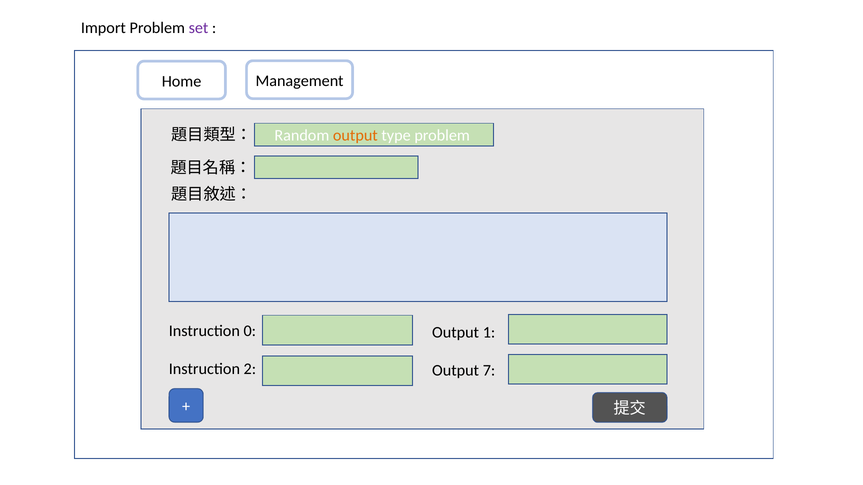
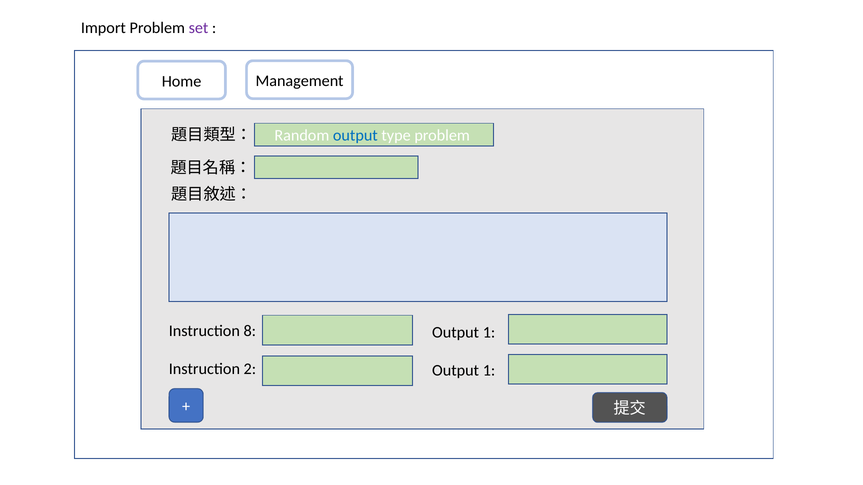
output at (355, 136) colour: orange -> blue
0: 0 -> 8
7 at (489, 371): 7 -> 1
